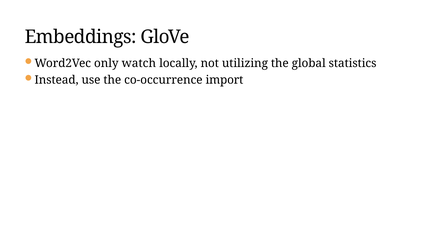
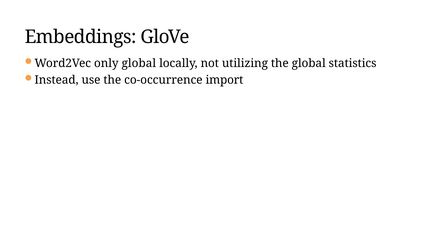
only watch: watch -> global
